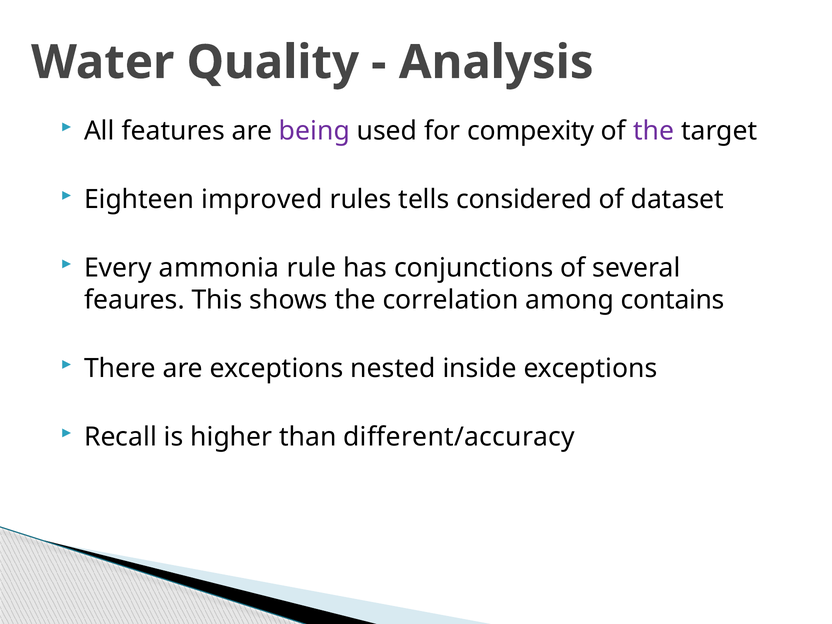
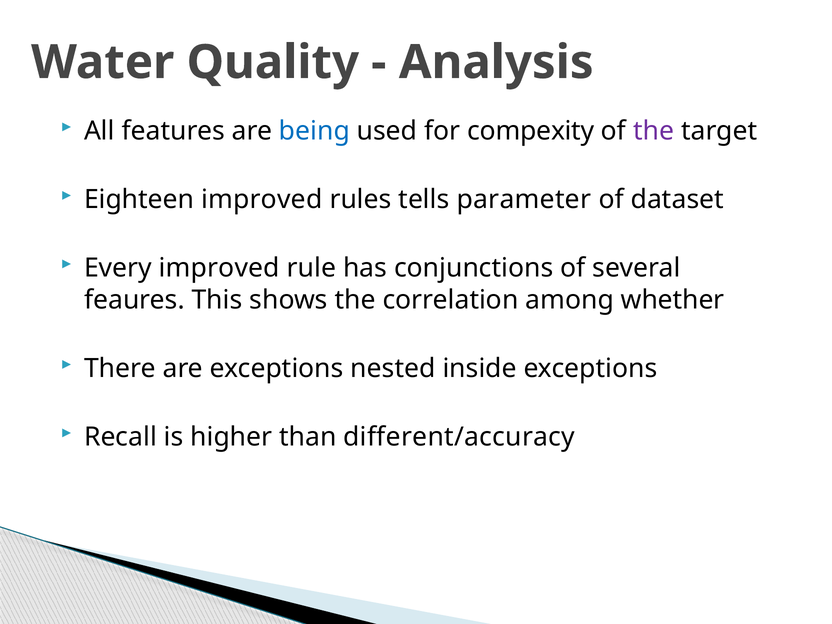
being colour: purple -> blue
considered: considered -> parameter
Every ammonia: ammonia -> improved
contains: contains -> whether
